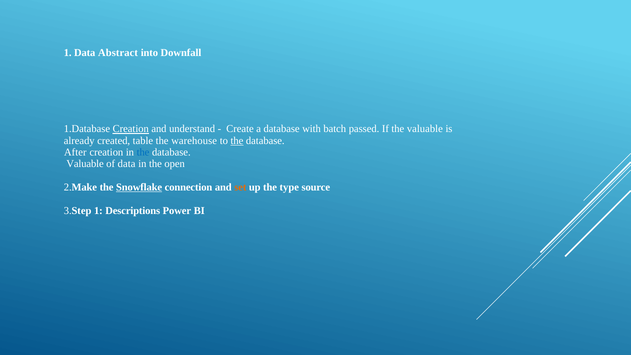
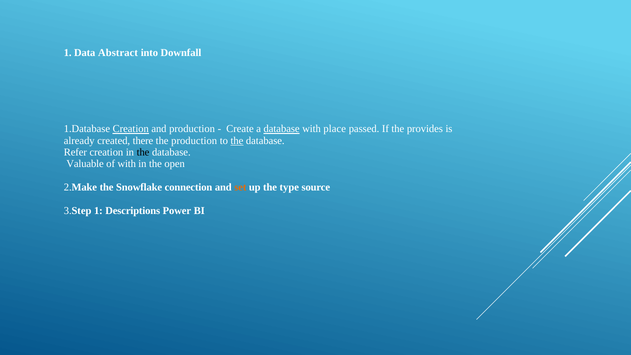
and understand: understand -> production
database at (282, 129) underline: none -> present
batch: batch -> place
the valuable: valuable -> provides
table: table -> there
the warehouse: warehouse -> production
After: After -> Refer
the at (143, 152) colour: blue -> black
of data: data -> with
Snowflake underline: present -> none
